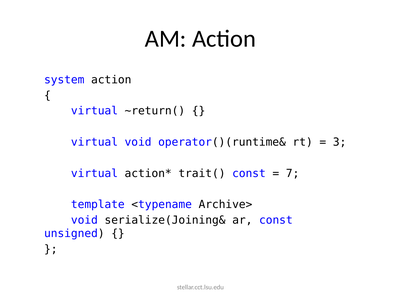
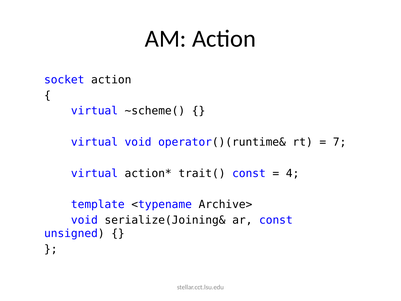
system: system -> socket
~return(: ~return( -> ~scheme(
3: 3 -> 7
7: 7 -> 4
